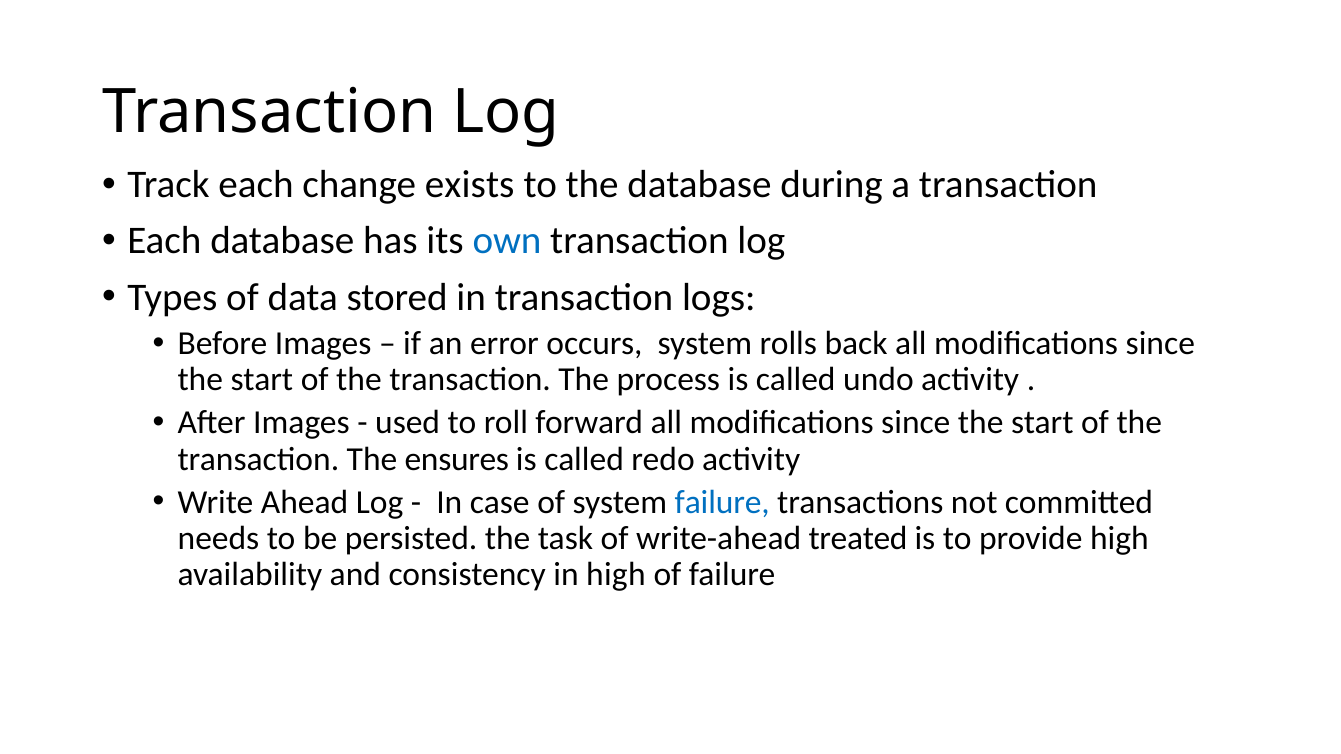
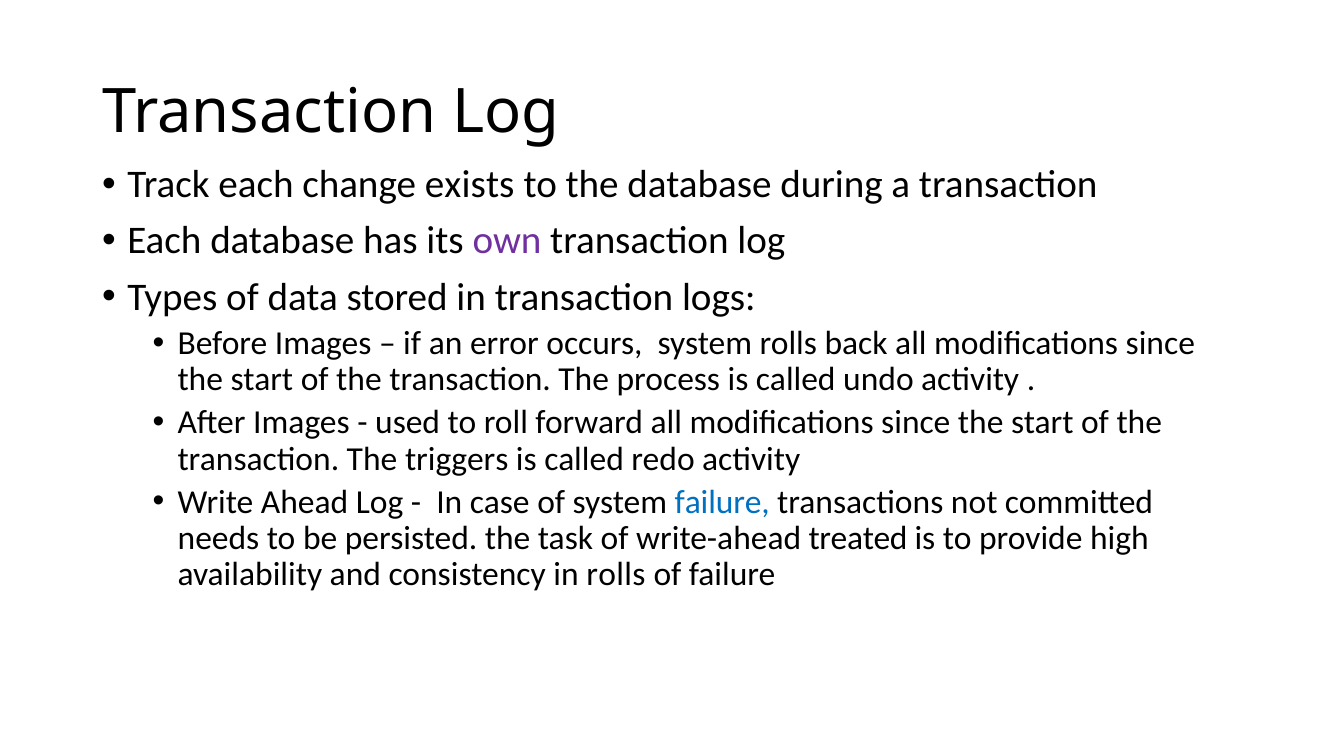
own colour: blue -> purple
ensures: ensures -> triggers
in high: high -> rolls
